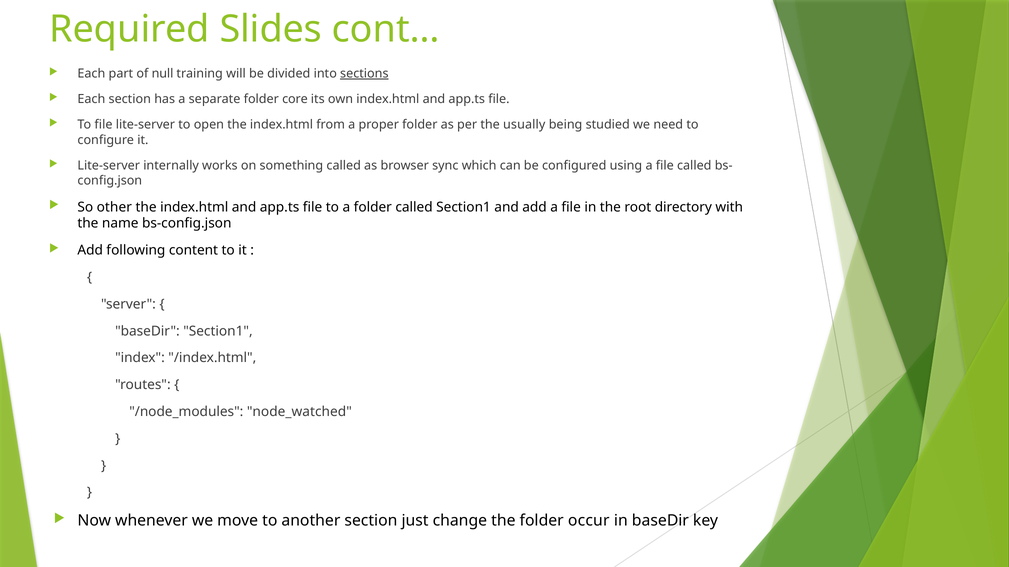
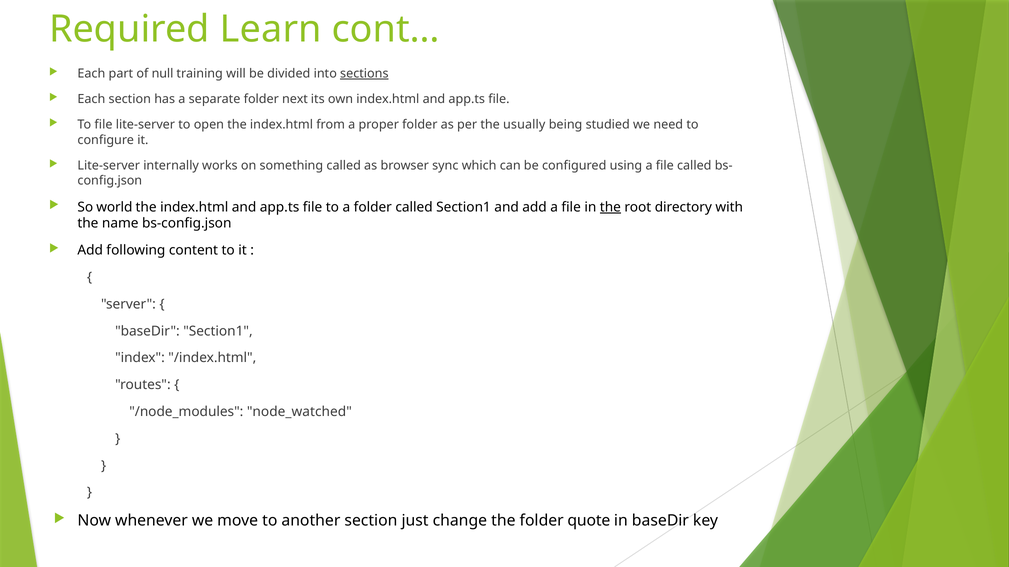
Slides: Slides -> Learn
core: core -> next
other: other -> world
the at (610, 207) underline: none -> present
occur: occur -> quote
